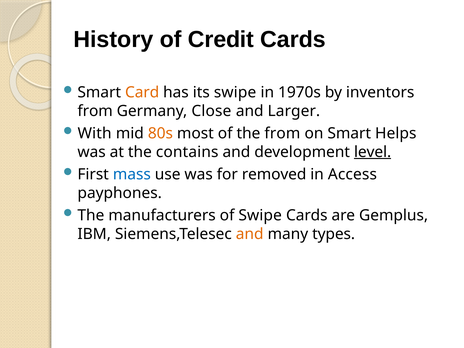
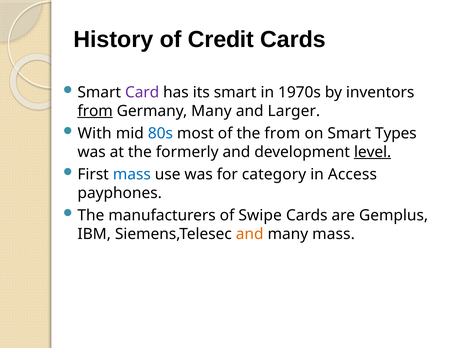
Card colour: orange -> purple
its swipe: swipe -> smart
from at (95, 111) underline: none -> present
Germany Close: Close -> Many
80s colour: orange -> blue
Helps: Helps -> Types
contains: contains -> formerly
removed: removed -> category
many types: types -> mass
